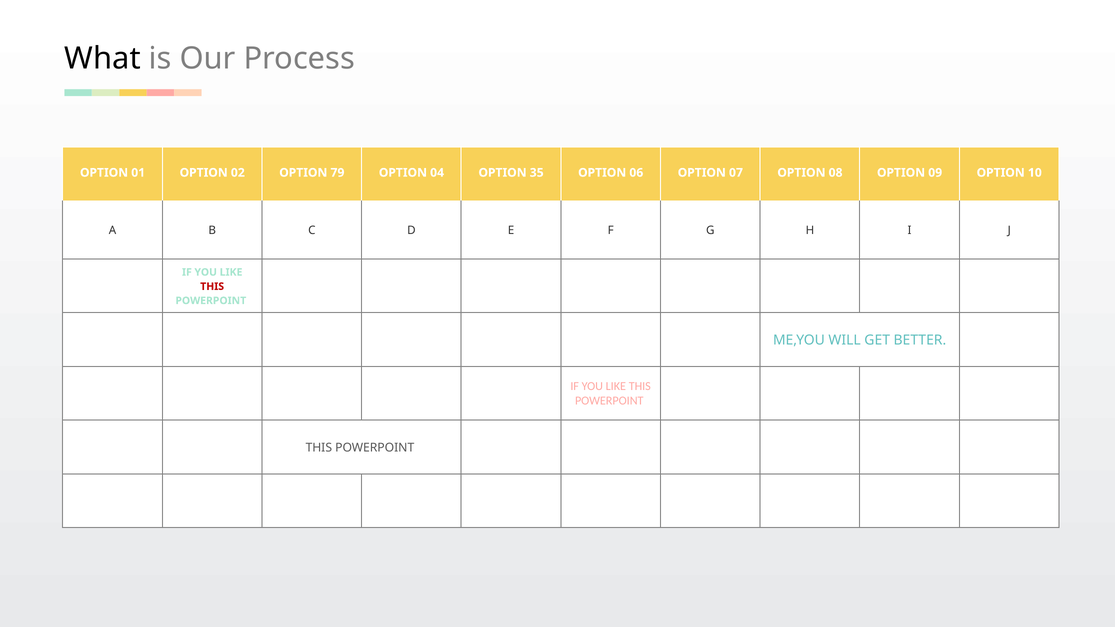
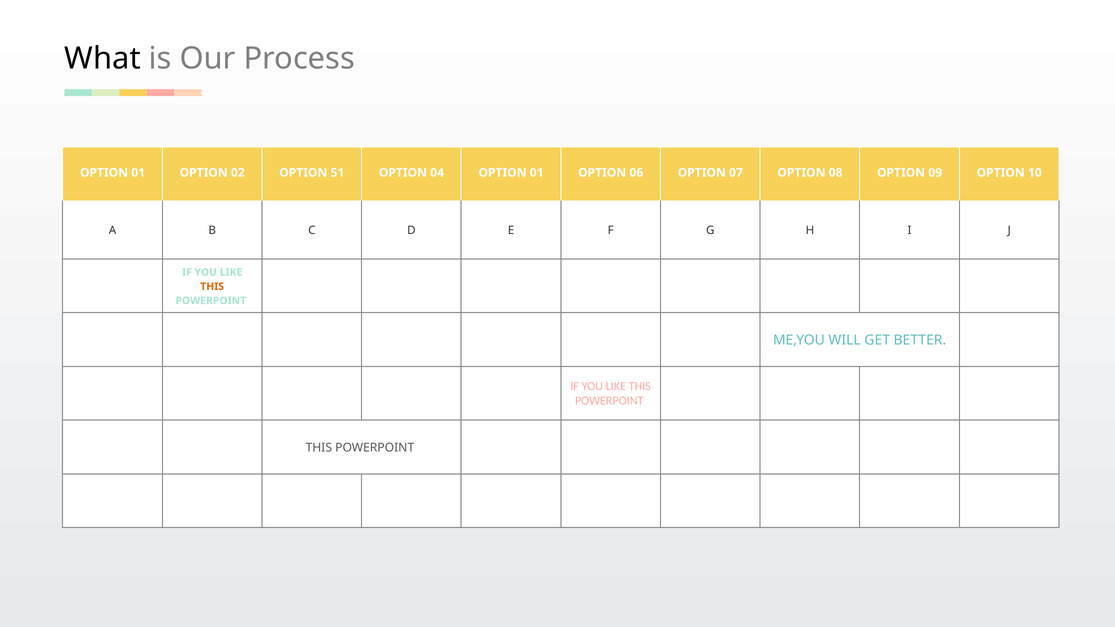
79: 79 -> 51
04 OPTION 35: 35 -> 01
THIS at (212, 287) colour: red -> orange
